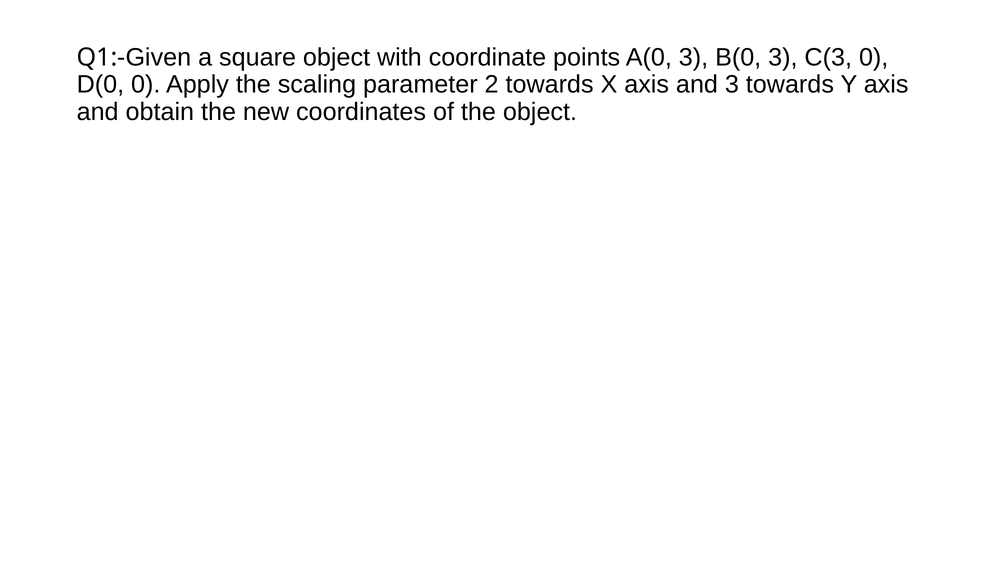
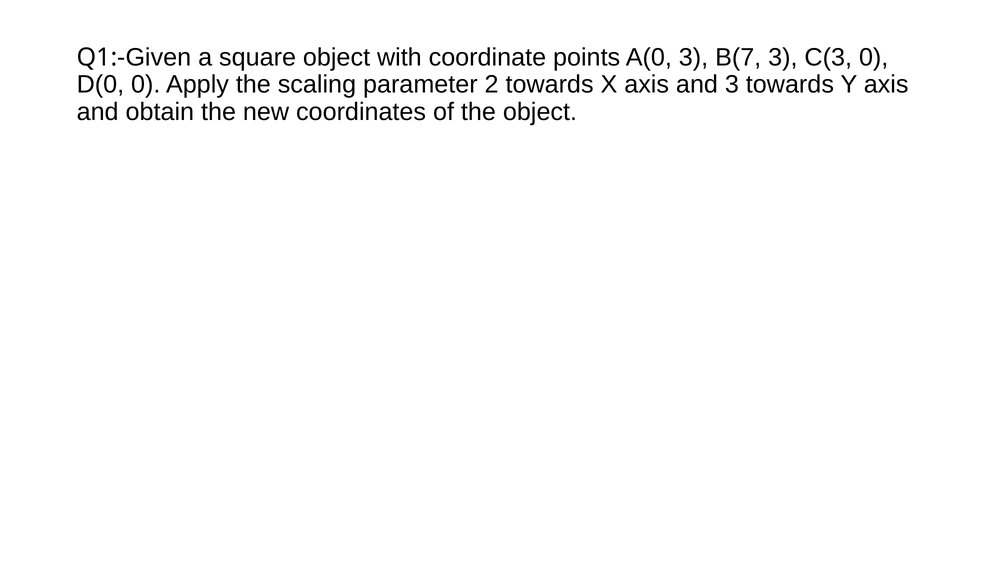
B(0: B(0 -> B(7
